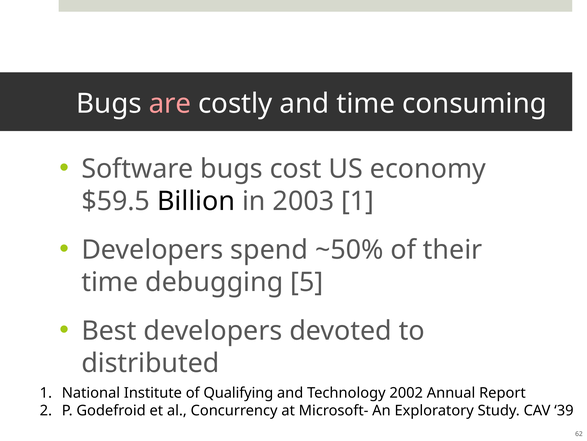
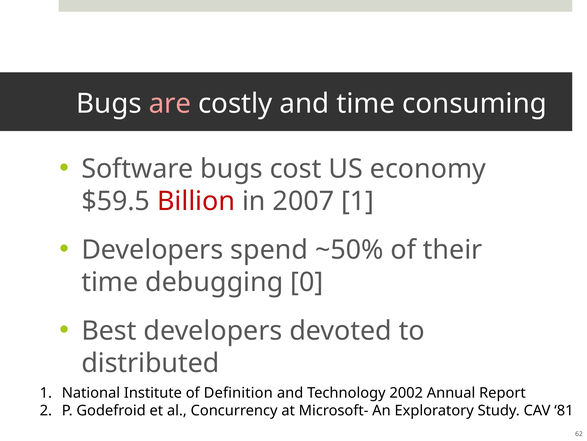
Billion colour: black -> red
2003: 2003 -> 2007
5: 5 -> 0
Qualifying: Qualifying -> Definition
39: 39 -> 81
